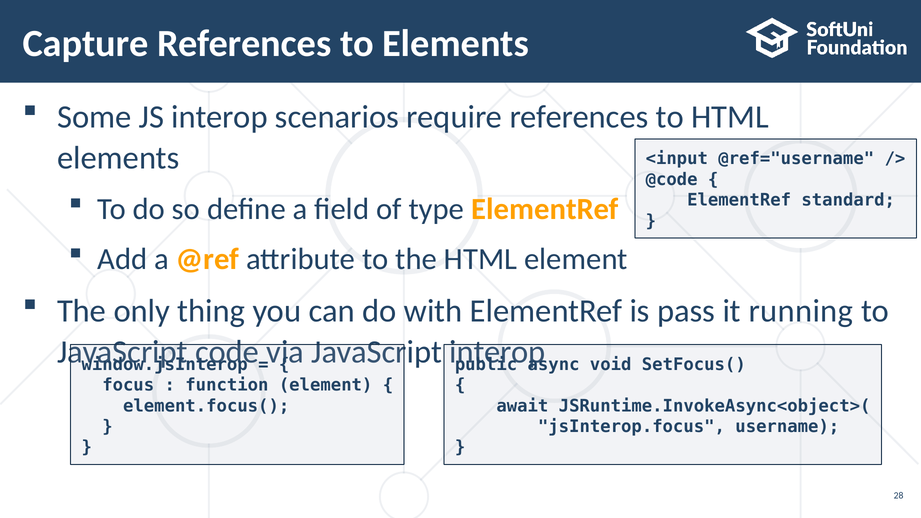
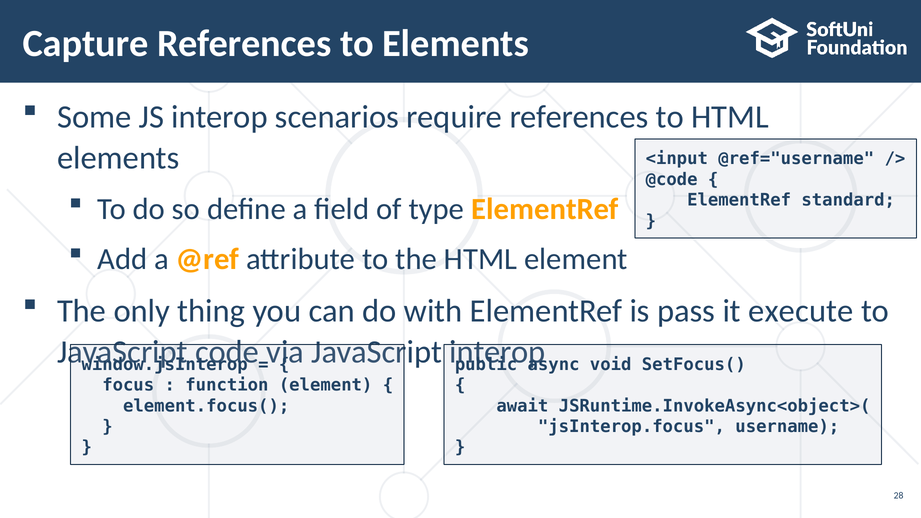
running: running -> execute
